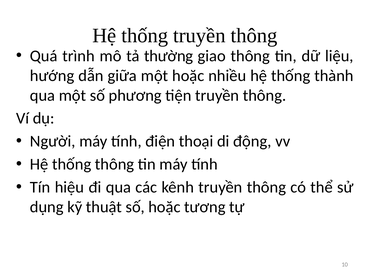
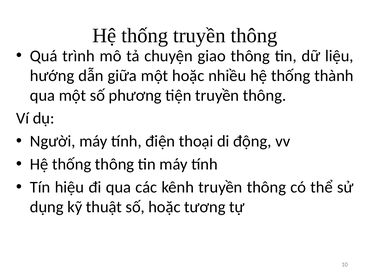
thường: thường -> chuyện
